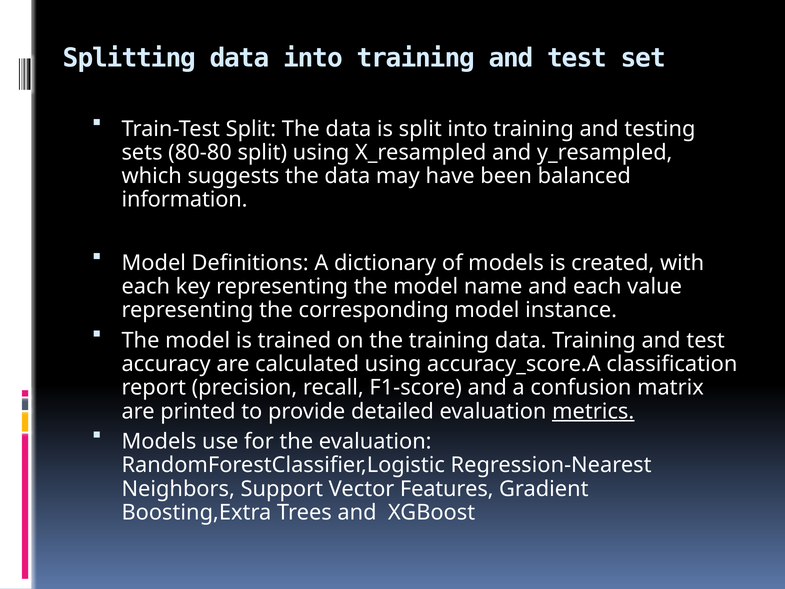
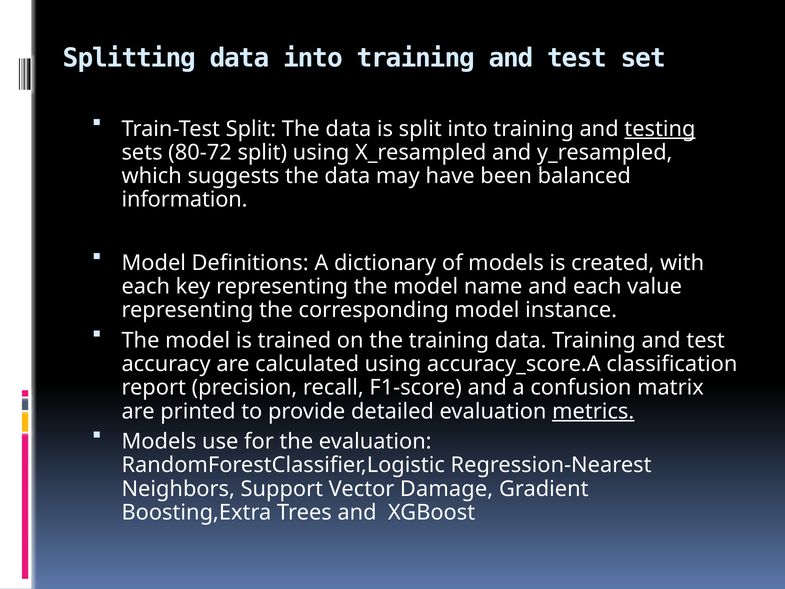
testing underline: none -> present
80-80: 80-80 -> 80-72
Features: Features -> Damage
